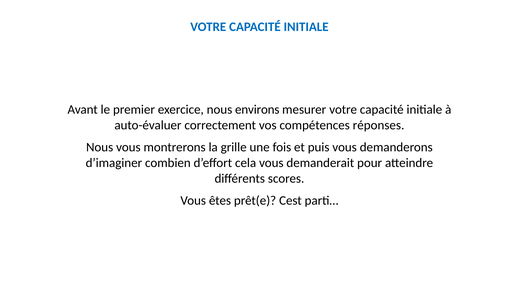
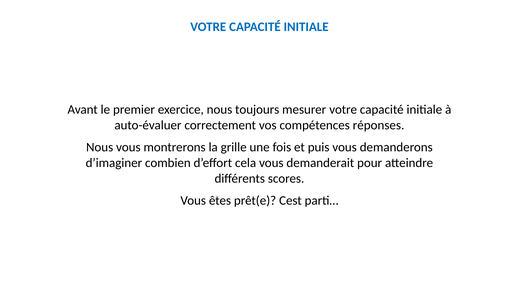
environs: environs -> toujours
